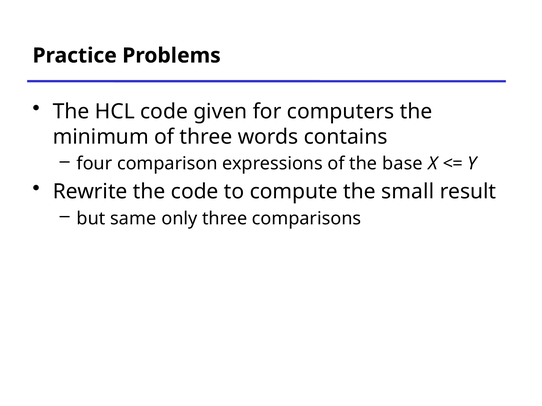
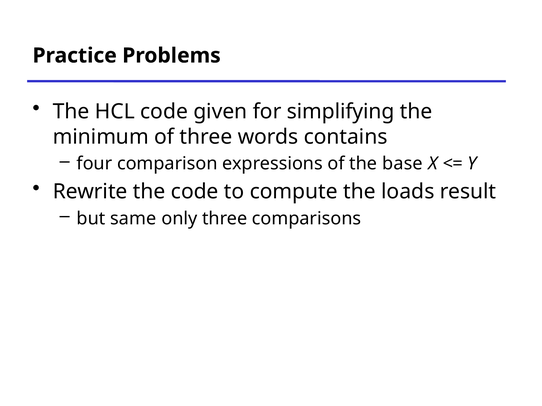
computers: computers -> simplifying
small: small -> loads
